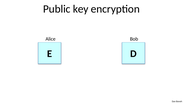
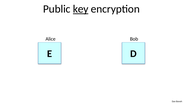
key underline: none -> present
